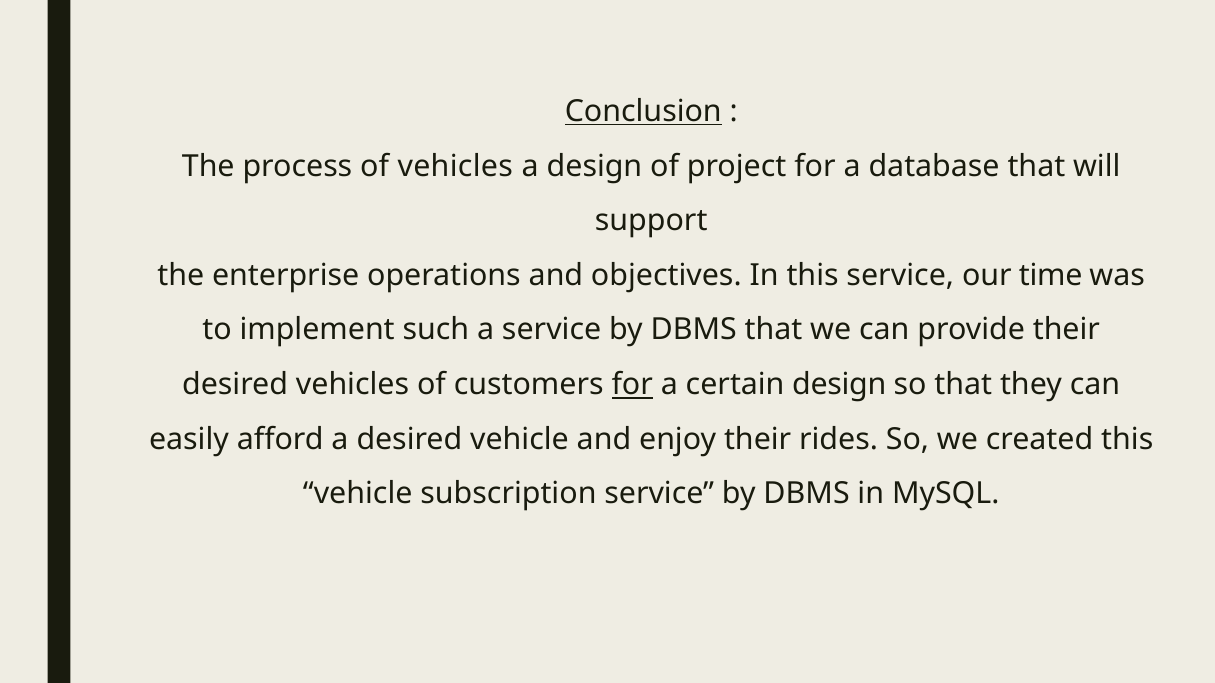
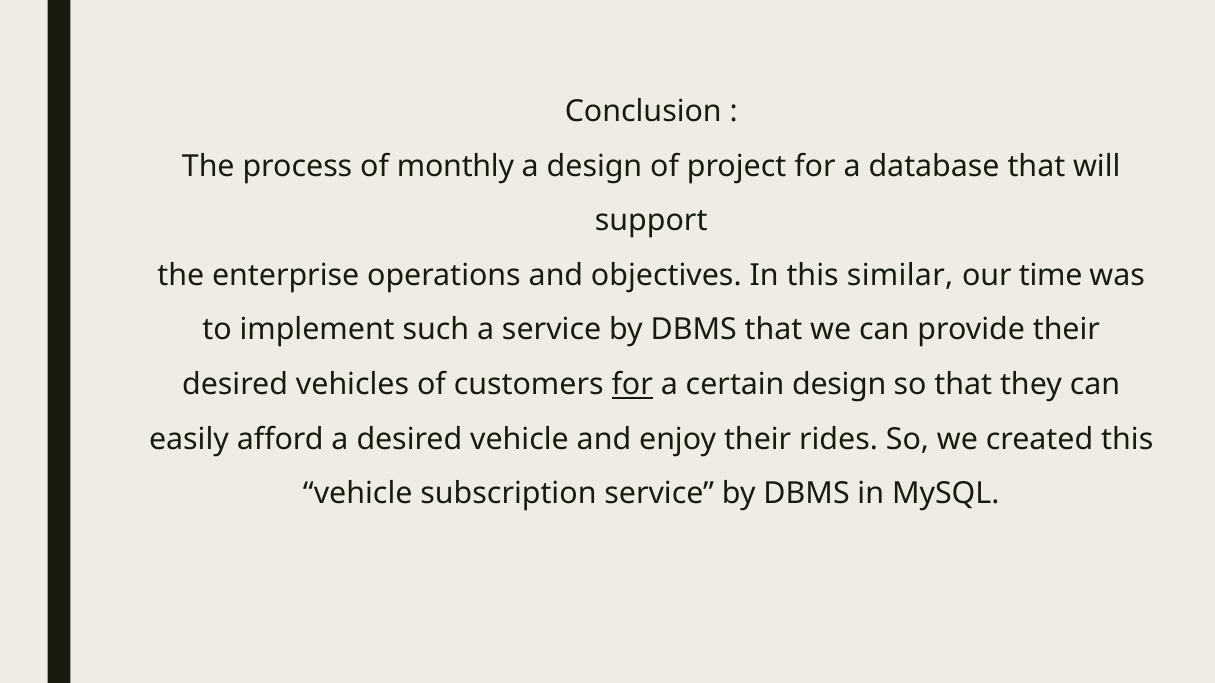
Conclusion underline: present -> none
of vehicles: vehicles -> monthly
this service: service -> similar
